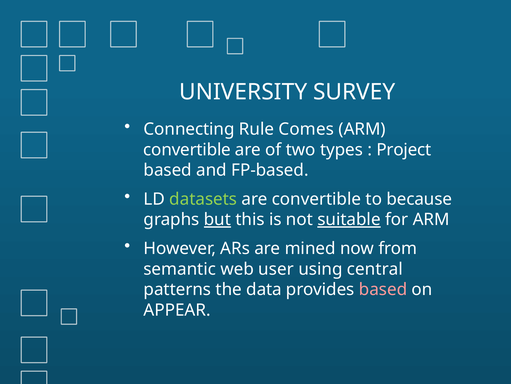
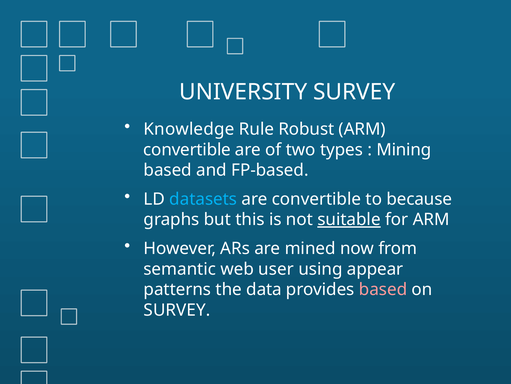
Connecting: Connecting -> Knowledge
Comes: Comes -> Robust
Project: Project -> Mining
datasets colour: light green -> light blue
but underline: present -> none
central: central -> appear
APPEAR at (177, 310): APPEAR -> SURVEY
